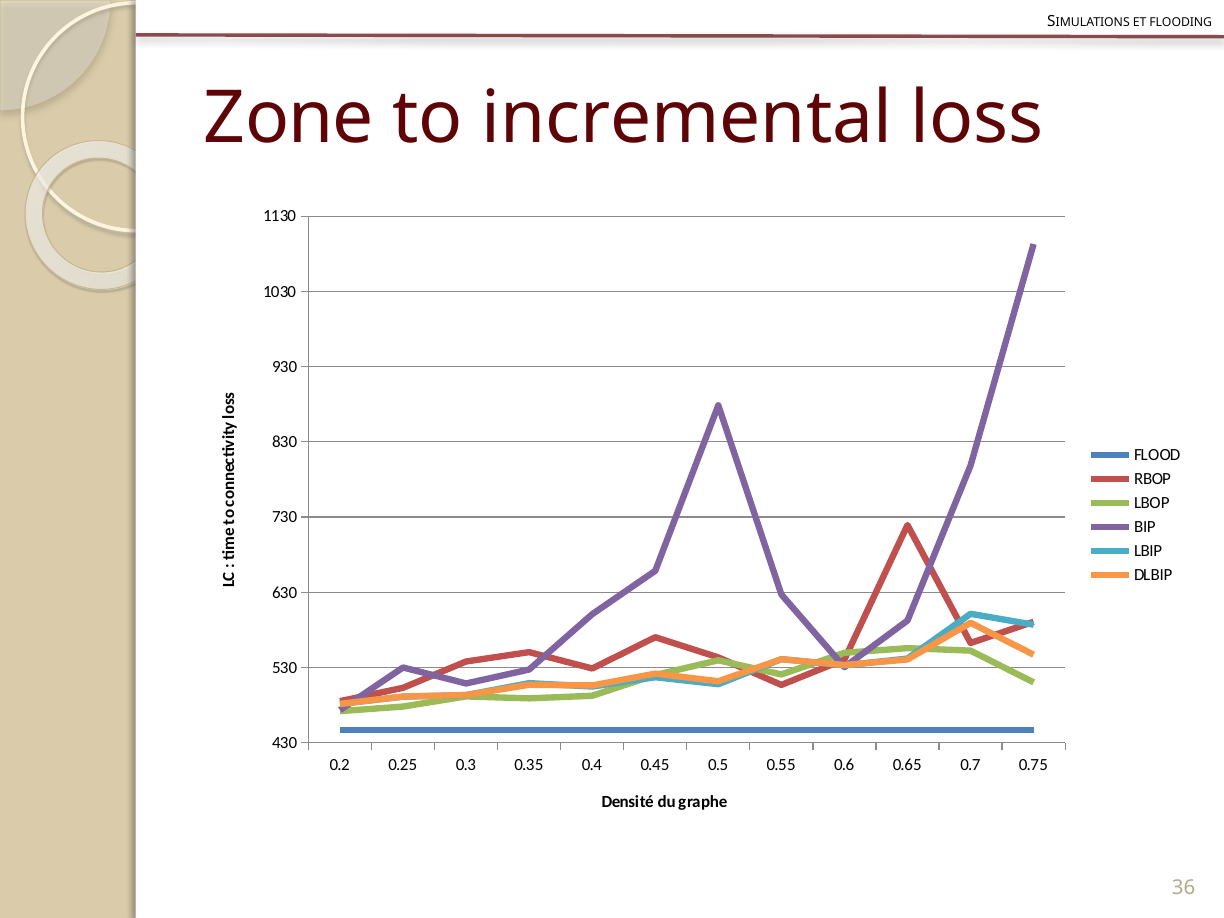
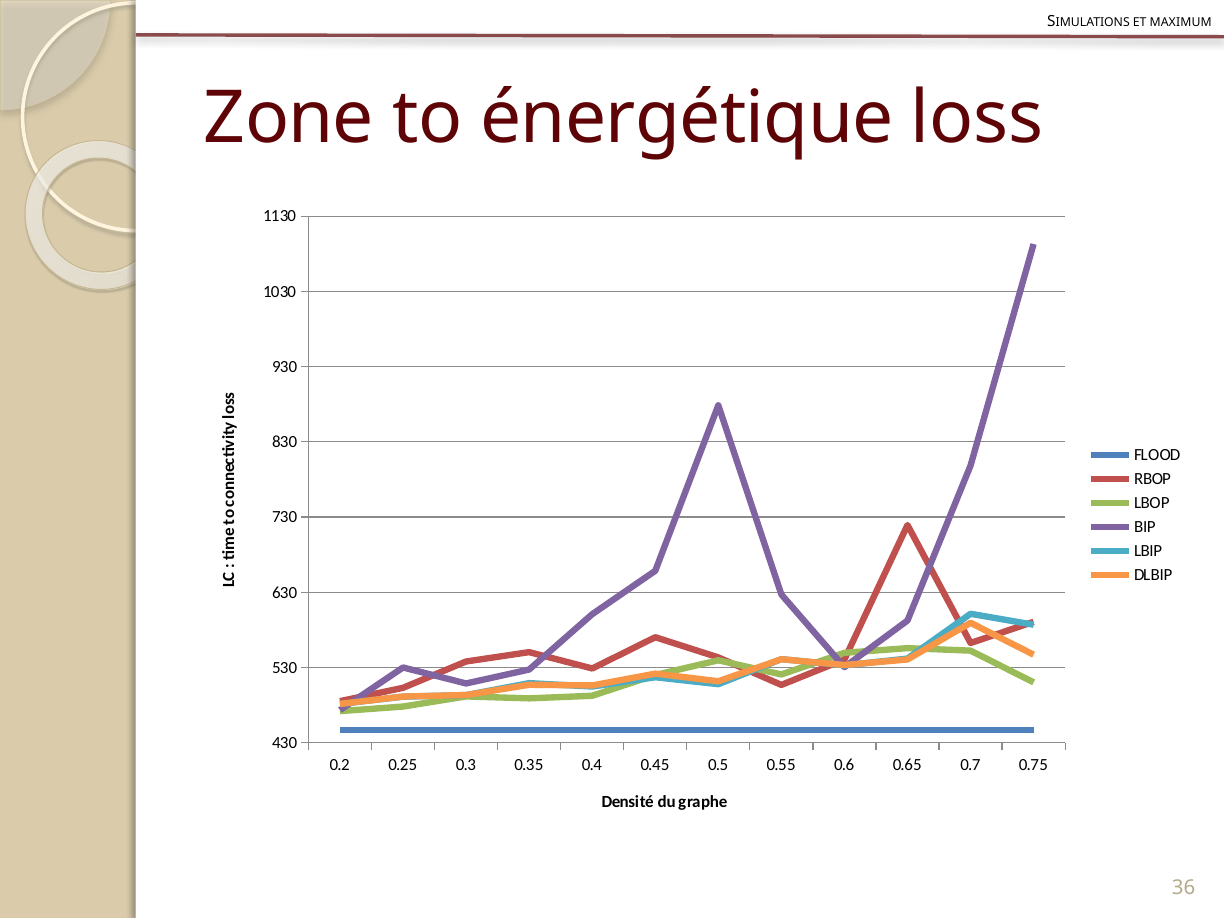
FLOODING: FLOODING -> MAXIMUM
incremental: incremental -> énergétique
